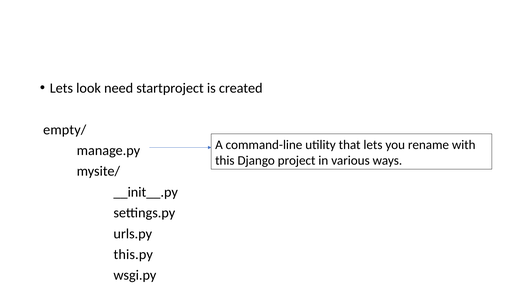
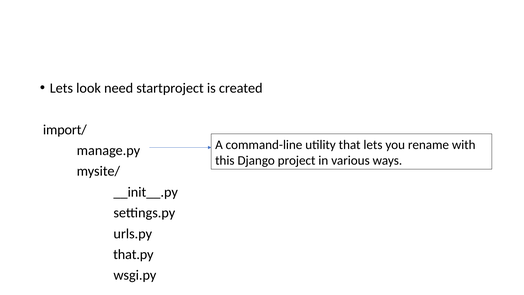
empty/: empty/ -> import/
this.py: this.py -> that.py
